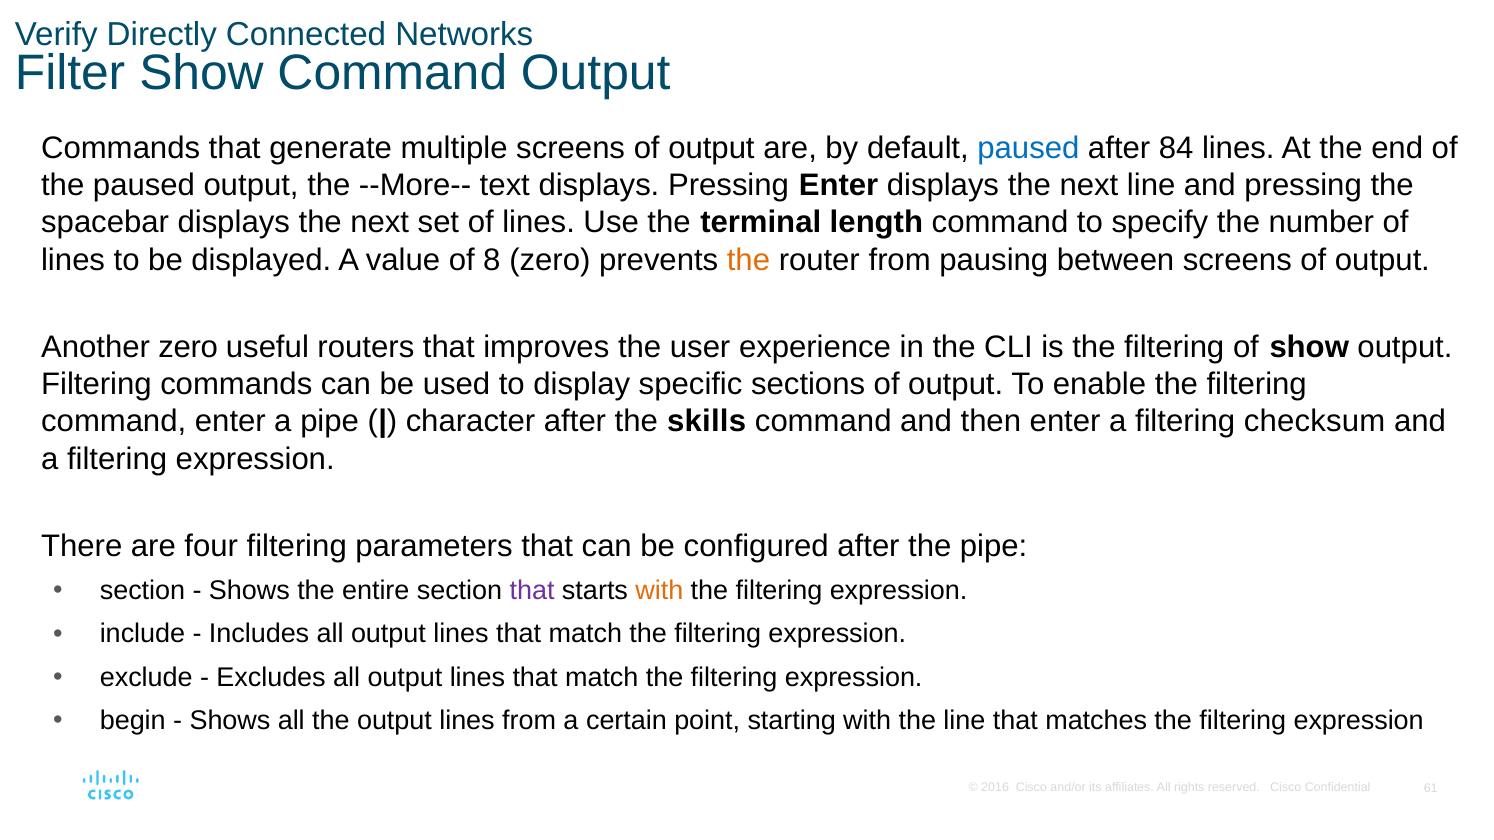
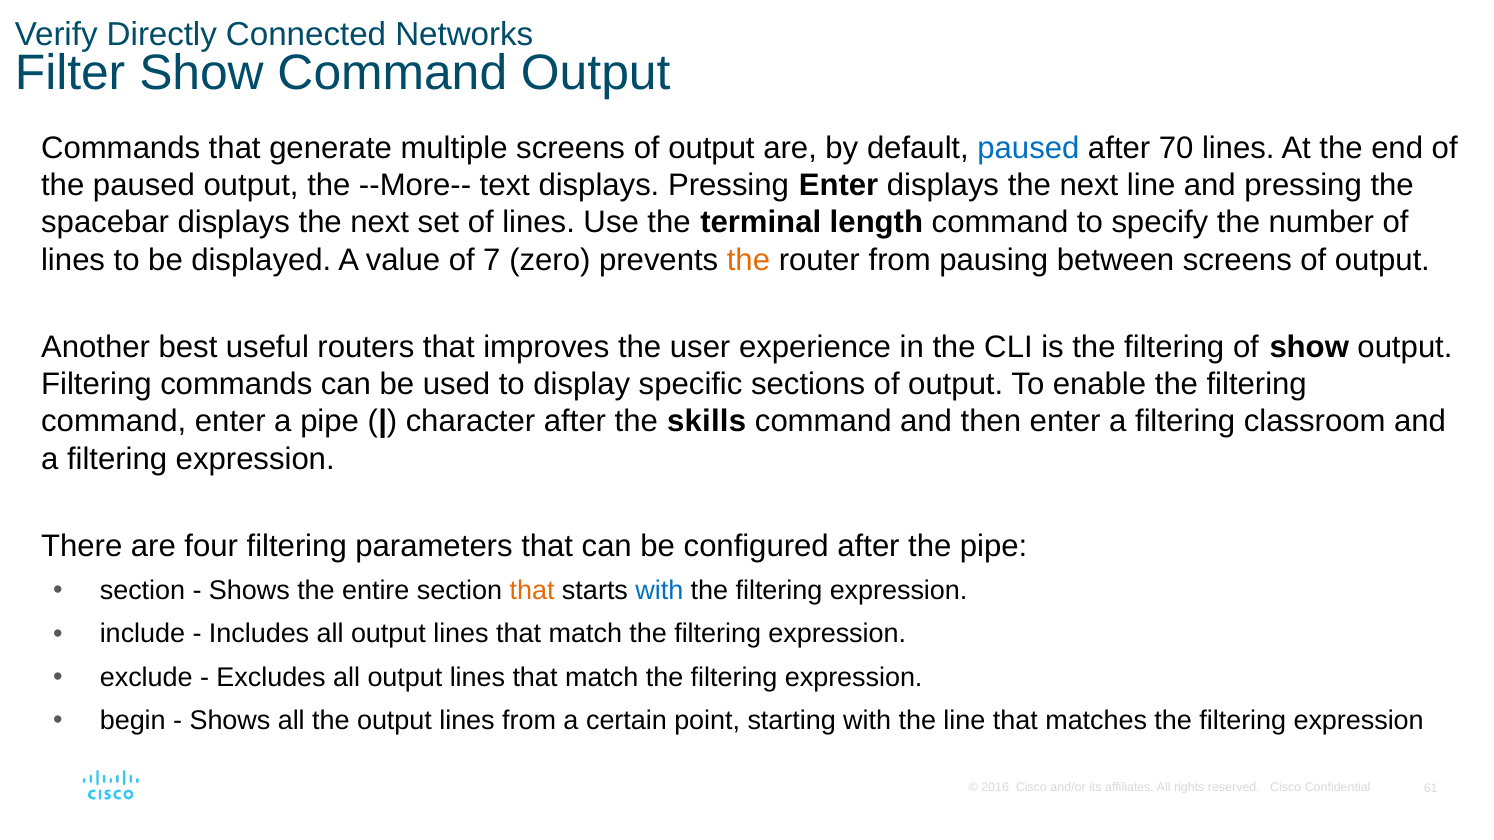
84: 84 -> 70
8: 8 -> 7
Another zero: zero -> best
checksum: checksum -> classroom
that at (532, 591) colour: purple -> orange
with at (659, 591) colour: orange -> blue
